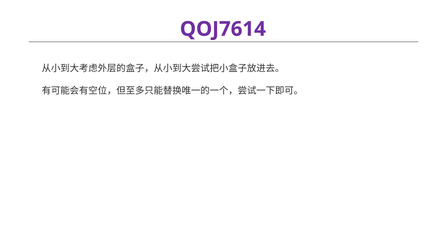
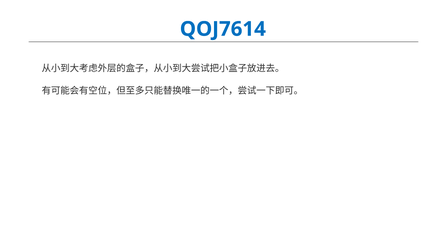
QOJ7614 colour: purple -> blue
